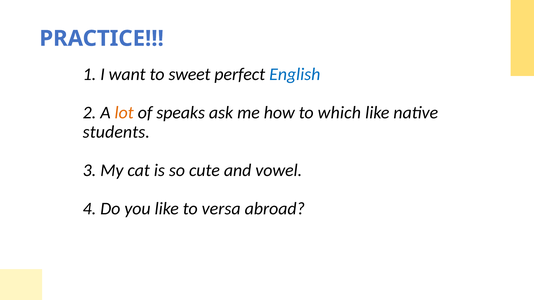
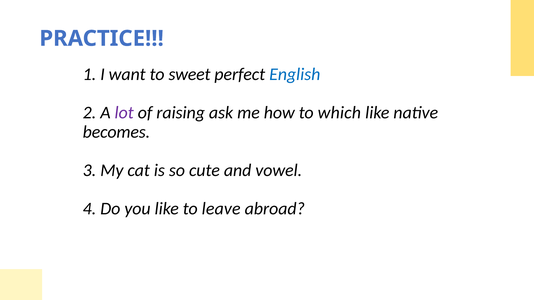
lot colour: orange -> purple
speaks: speaks -> raising
students: students -> becomes
versa: versa -> leave
